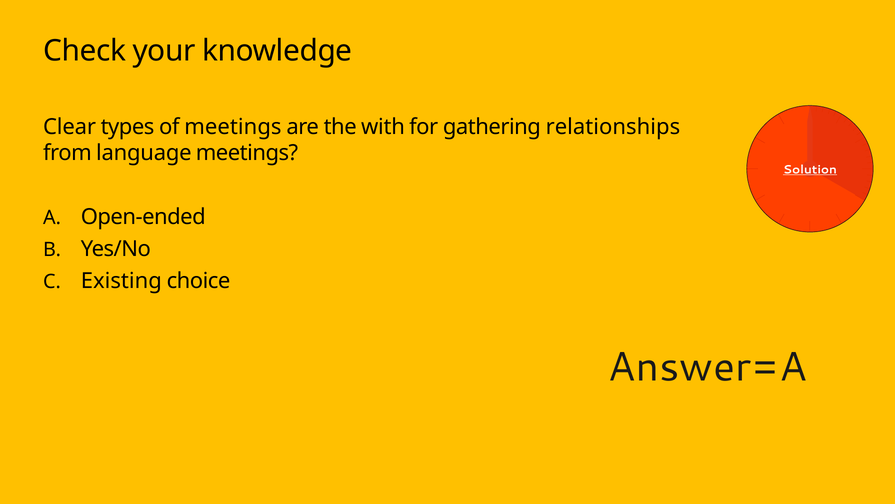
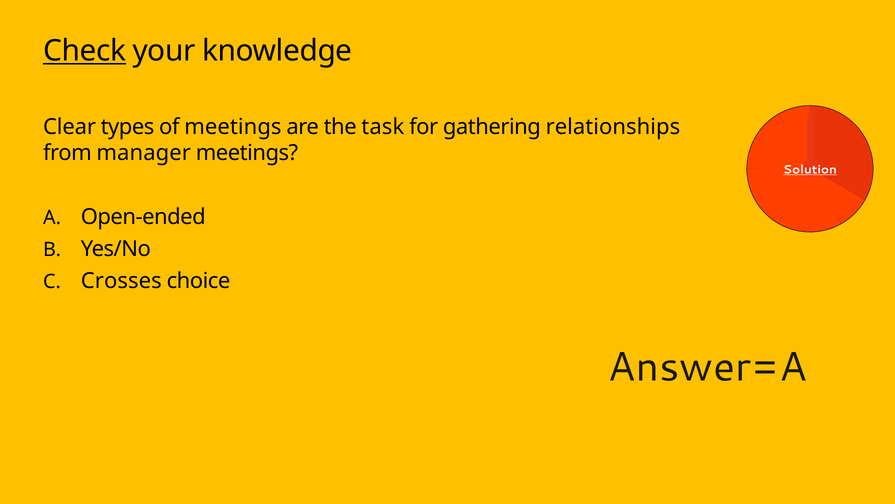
Check underline: none -> present
with: with -> task
language: language -> manager
Existing: Existing -> Crosses
